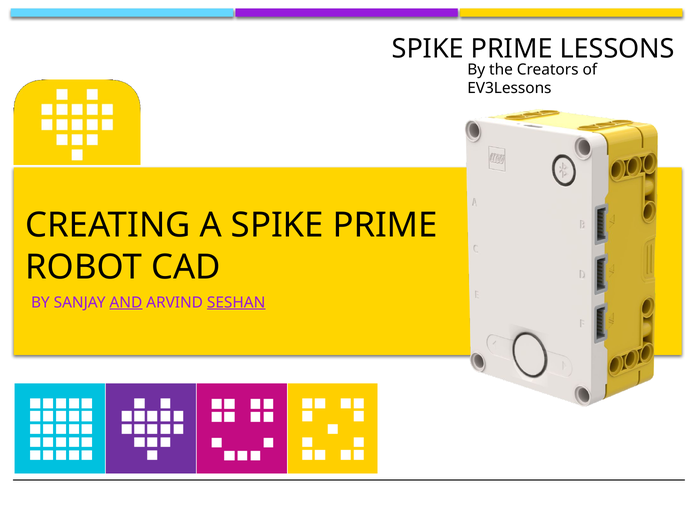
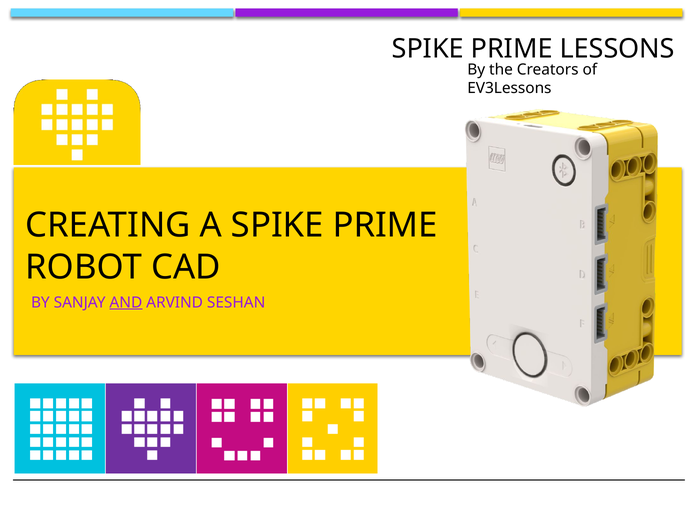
SESHAN underline: present -> none
